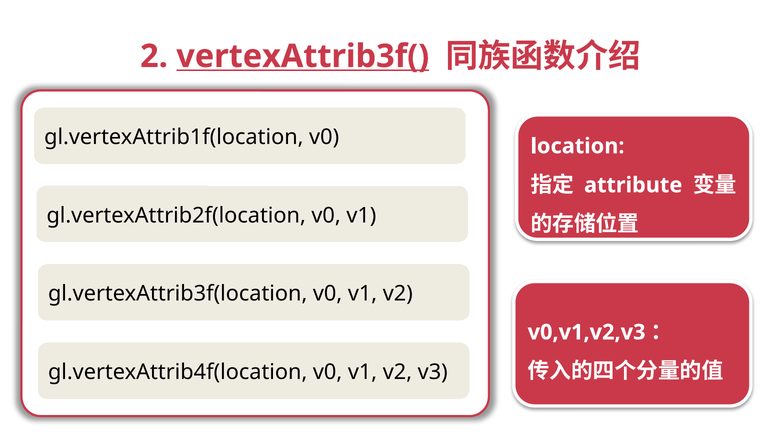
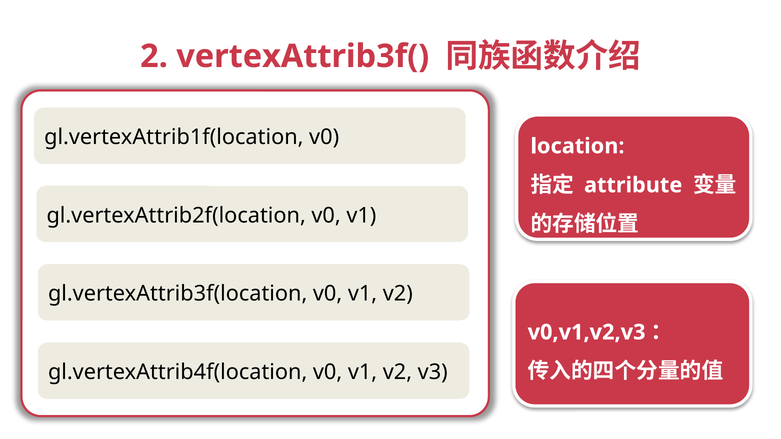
vertexAttrib3f( underline: present -> none
